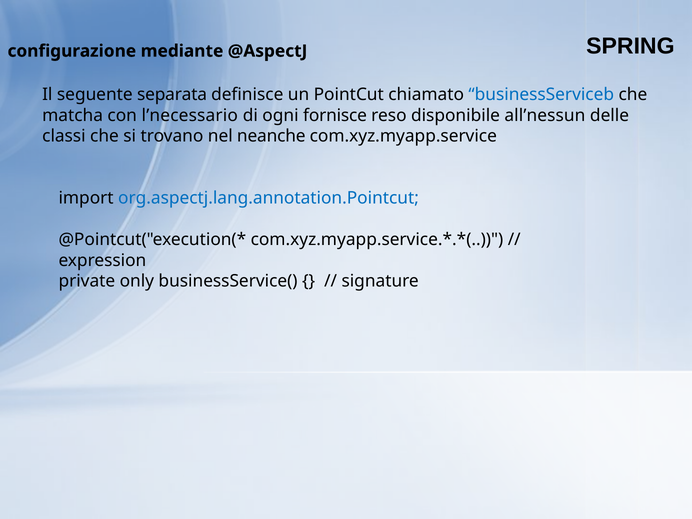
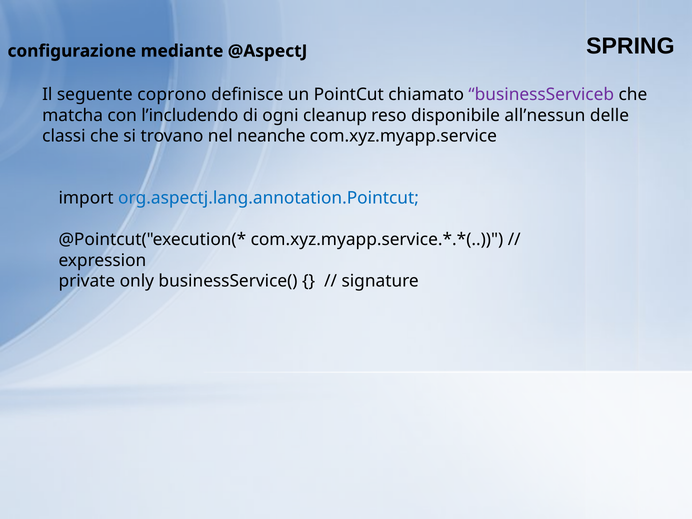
separata: separata -> coprono
businessServiceb colour: blue -> purple
l’necessario: l’necessario -> l’includendo
fornisce: fornisce -> cleanup
